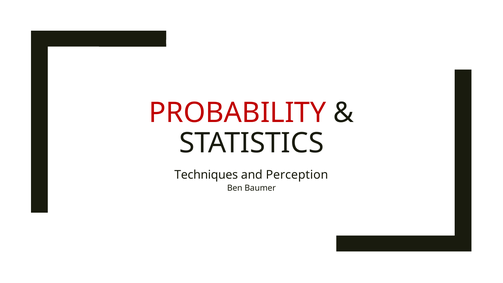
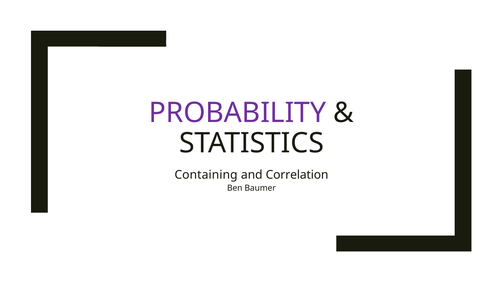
PROBABILITY colour: red -> purple
Techniques: Techniques -> Containing
Perception: Perception -> Correlation
